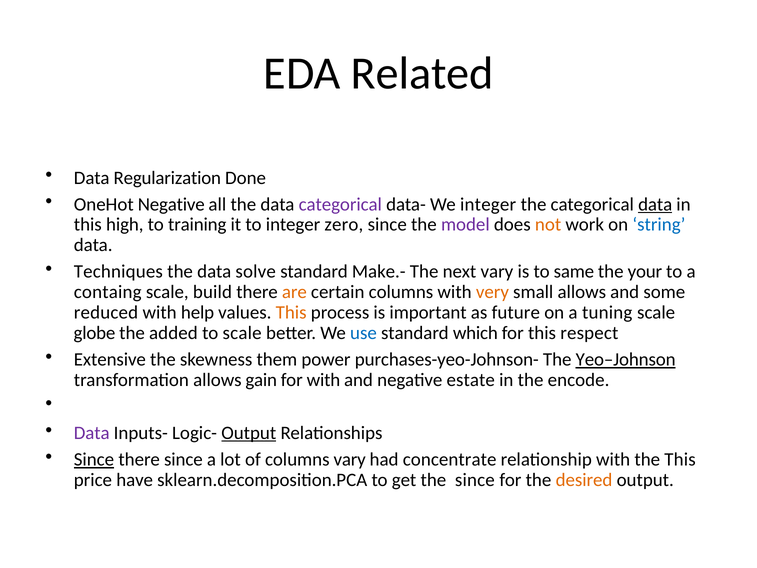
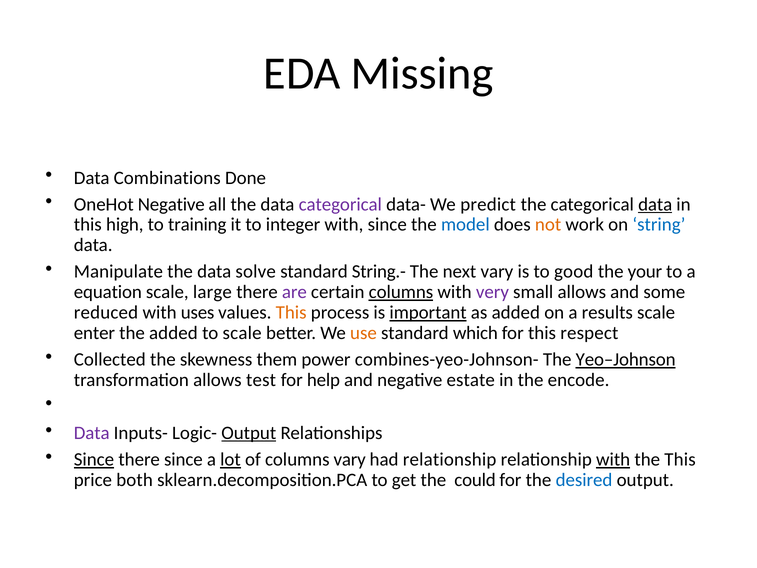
Related: Related -> Missing
Regularization: Regularization -> Combinations
We integer: integer -> predict
integer zero: zero -> with
model colour: purple -> blue
Techniques: Techniques -> Manipulate
Make.-: Make.- -> String.-
same: same -> good
containg: containg -> equation
build: build -> large
are colour: orange -> purple
columns at (401, 292) underline: none -> present
very colour: orange -> purple
help: help -> uses
important underline: none -> present
as future: future -> added
tuning: tuning -> results
globe: globe -> enter
use colour: blue -> orange
Extensive: Extensive -> Collected
purchases-yeo-Johnson-: purchases-yeo-Johnson- -> combines-yeo-Johnson-
gain: gain -> test
for with: with -> help
lot underline: none -> present
had concentrate: concentrate -> relationship
with at (613, 459) underline: none -> present
have: have -> both
the since: since -> could
desired colour: orange -> blue
